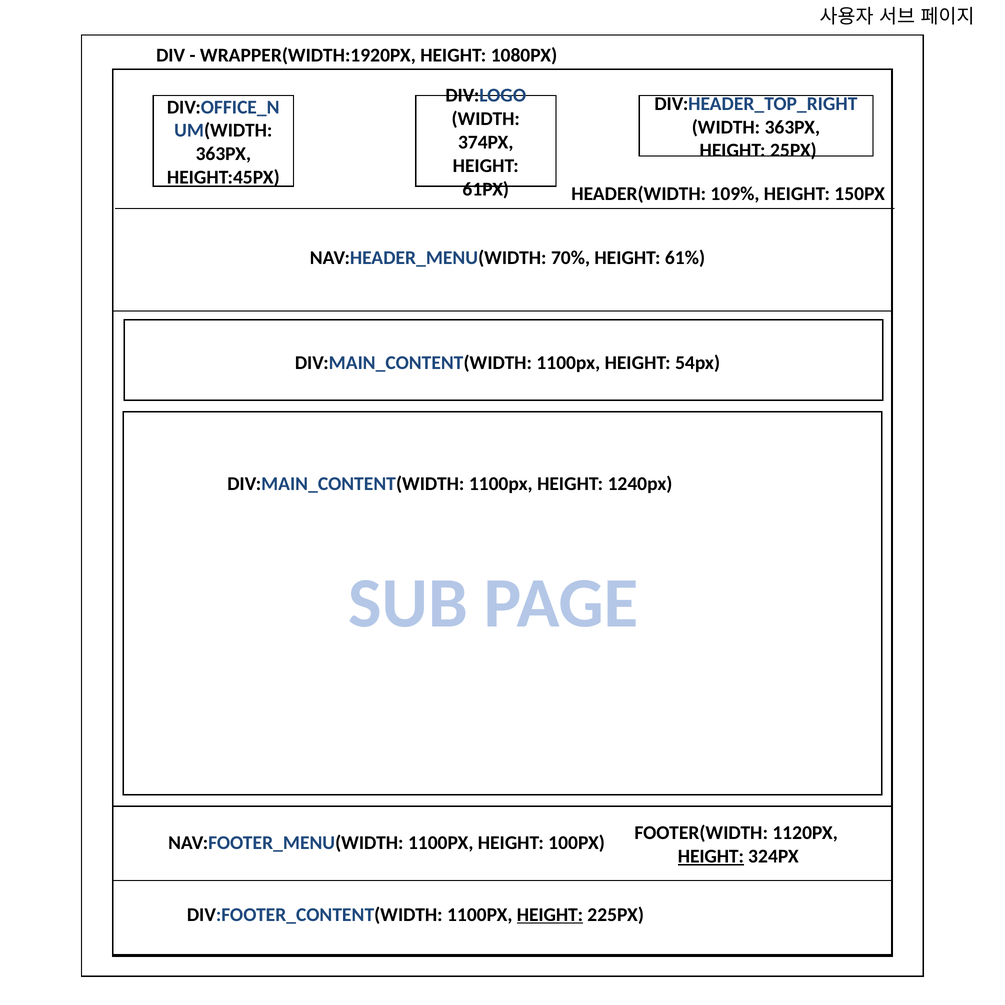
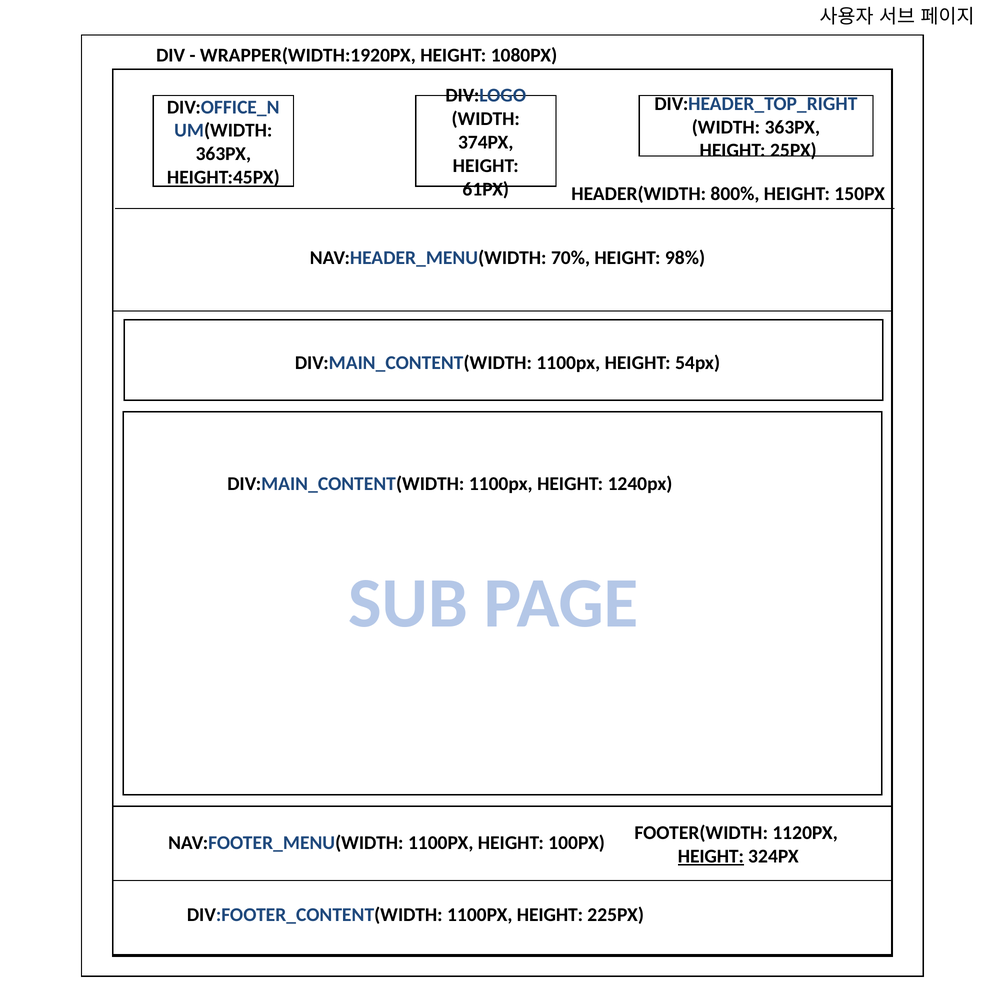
109%: 109% -> 800%
61%: 61% -> 98%
HEIGHT at (550, 915) underline: present -> none
